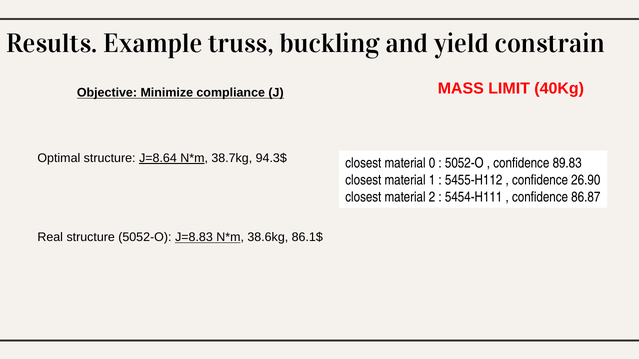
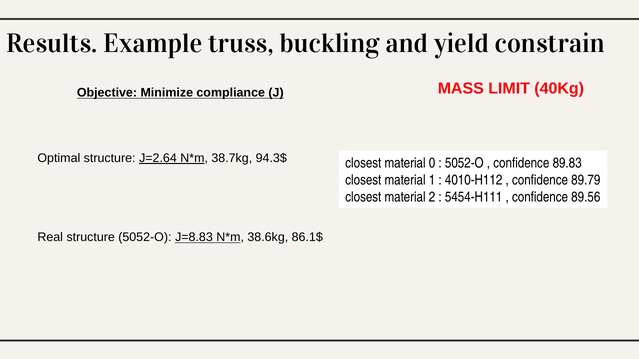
J=8.64: J=8.64 -> J=2.64
5455-H112: 5455-H112 -> 4010-H112
26.90: 26.90 -> 89.79
86.87: 86.87 -> 89.56
